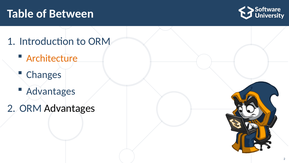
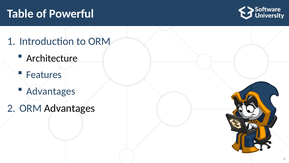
Between: Between -> Powerful
Architecture colour: orange -> black
Changes: Changes -> Features
